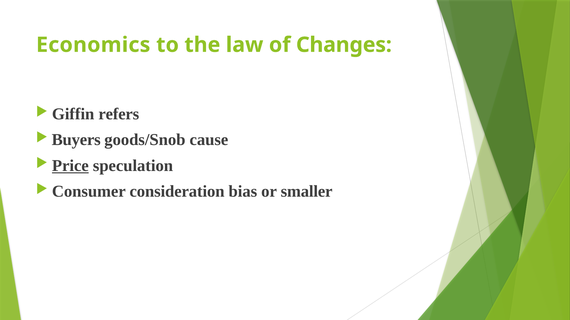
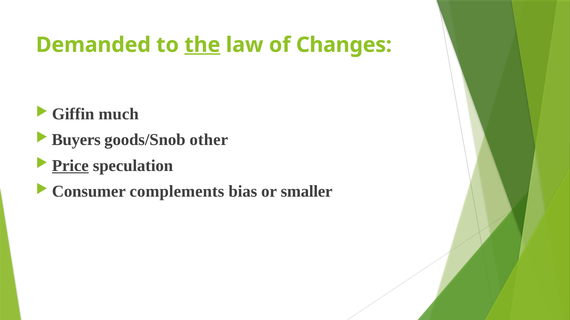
Economics: Economics -> Demanded
the underline: none -> present
refers: refers -> much
cause: cause -> other
consideration: consideration -> complements
